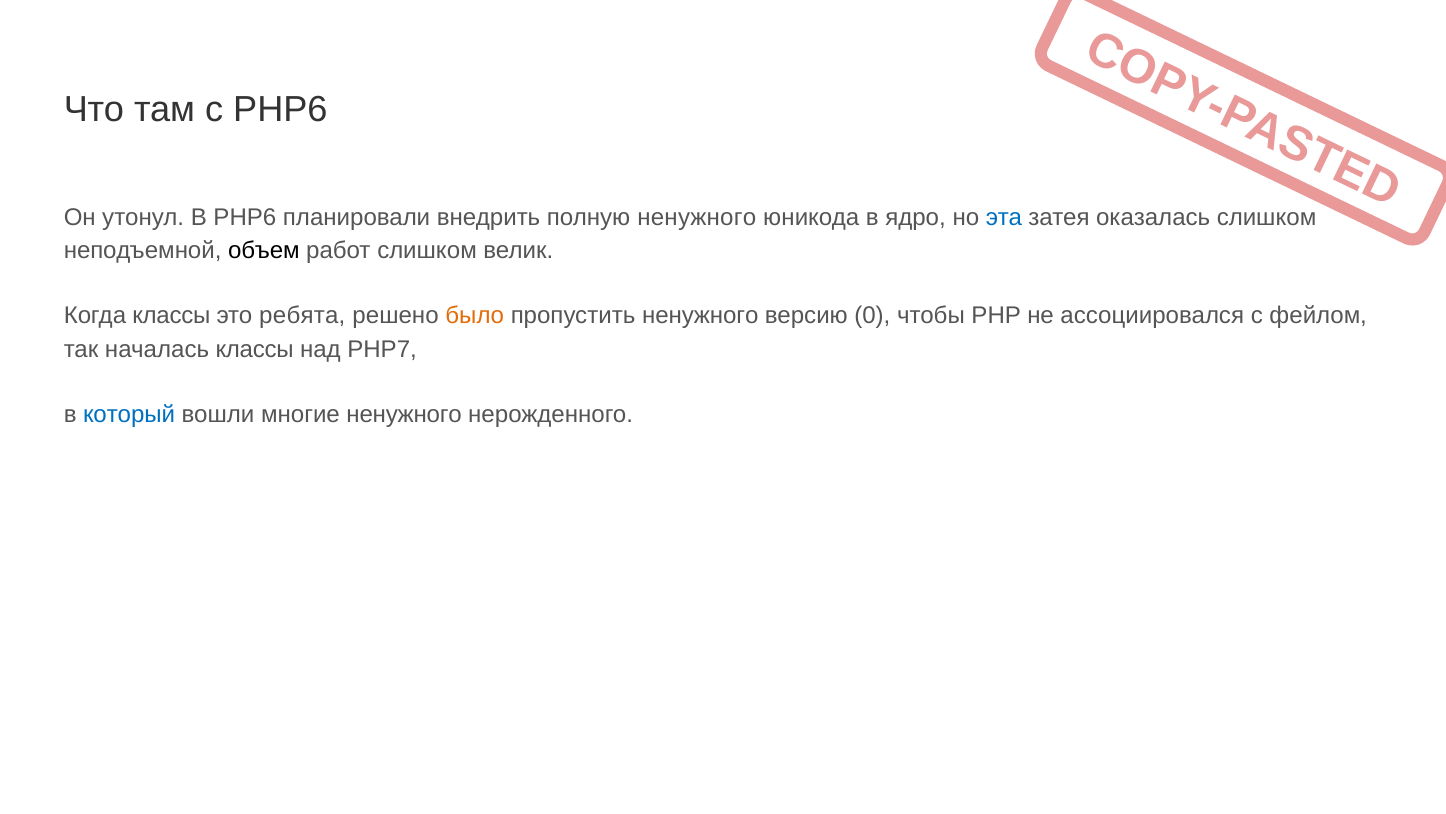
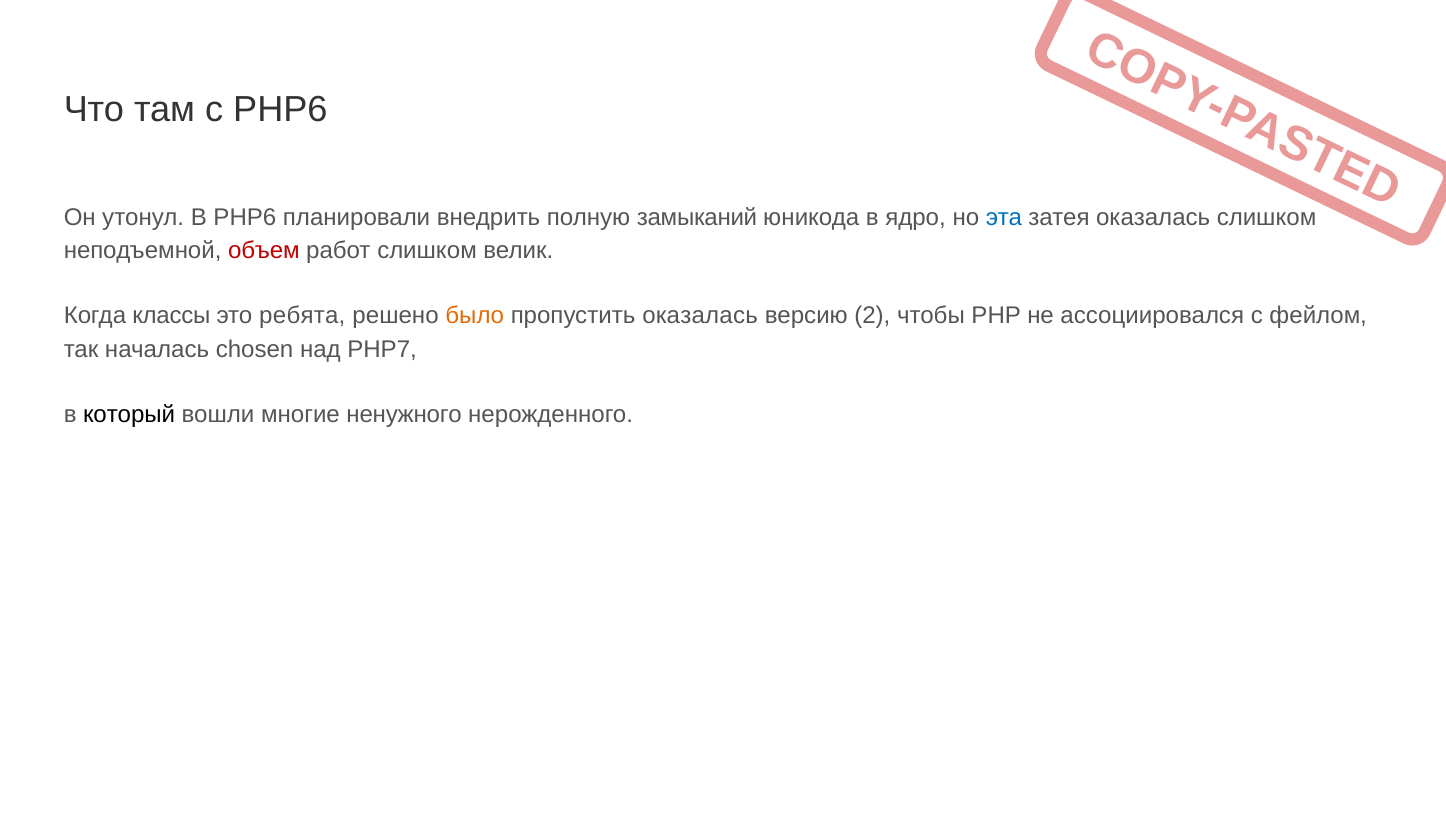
полную ненужного: ненужного -> замыканий
объем colour: black -> red
пропустить ненужного: ненужного -> оказалась
0: 0 -> 2
началась классы: классы -> chosen
который colour: blue -> black
